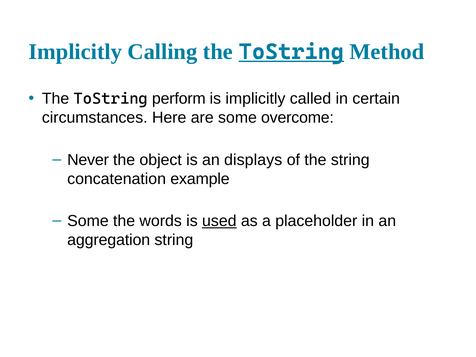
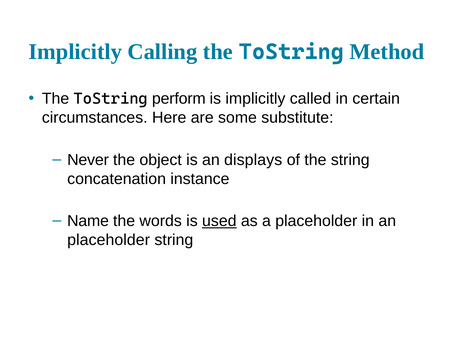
ToString at (291, 52) underline: present -> none
overcome: overcome -> substitute
example: example -> instance
Some at (88, 221): Some -> Name
aggregation at (109, 240): aggregation -> placeholder
